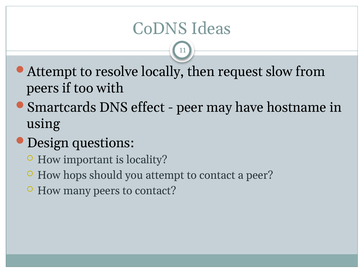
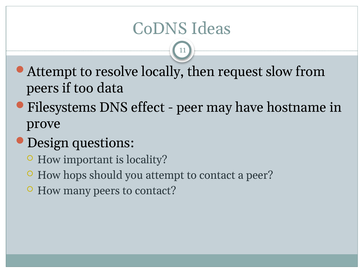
with: with -> data
Smartcards: Smartcards -> Filesystems
using: using -> prove
